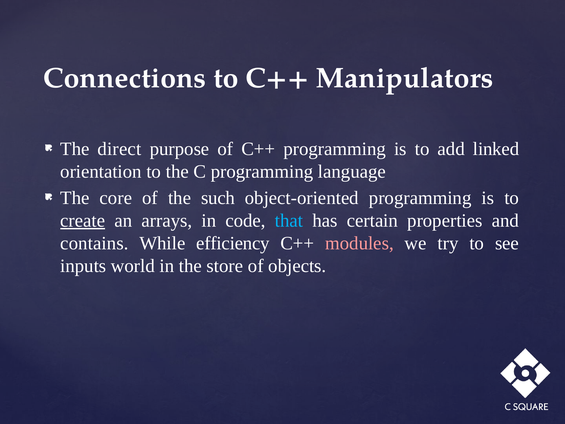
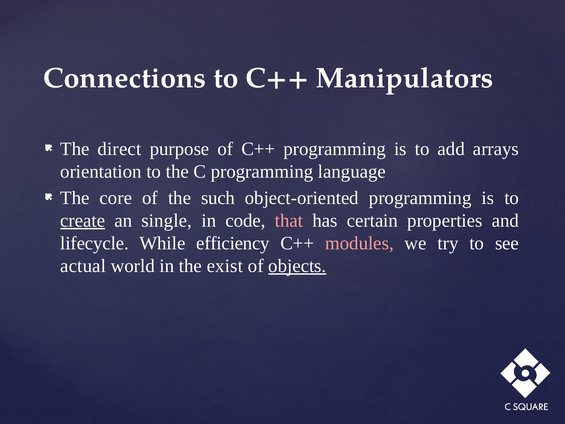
linked: linked -> arrays
arrays: arrays -> single
that colour: light blue -> pink
contains: contains -> lifecycle
inputs: inputs -> actual
store: store -> exist
objects underline: none -> present
